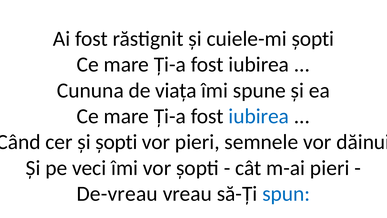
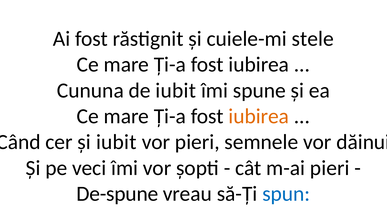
cuiele-mi șopti: șopti -> stele
de viața: viața -> iubit
iubirea at (259, 116) colour: blue -> orange
și șopti: șopti -> iubit
De-vreau: De-vreau -> De-spune
